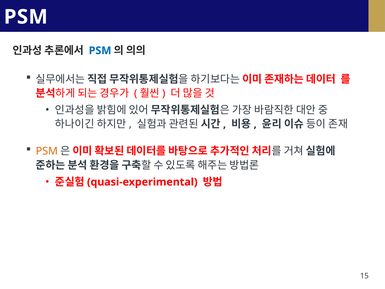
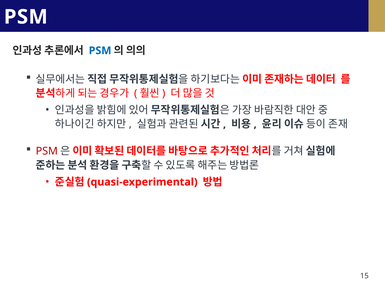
PSM at (47, 151) colour: orange -> red
